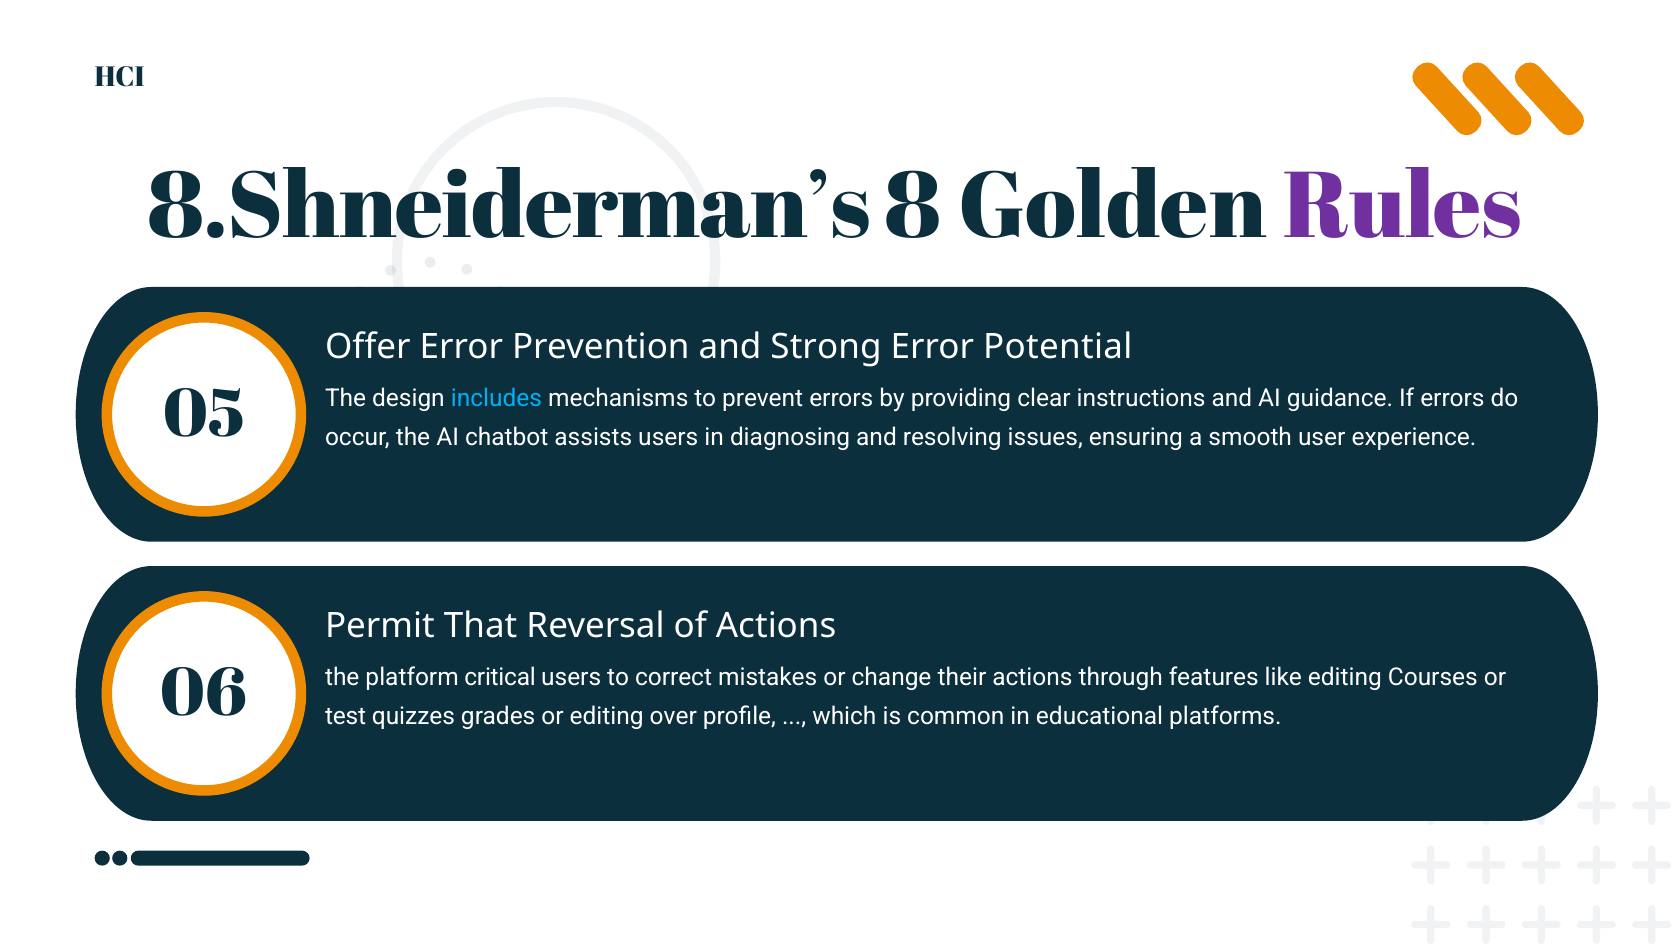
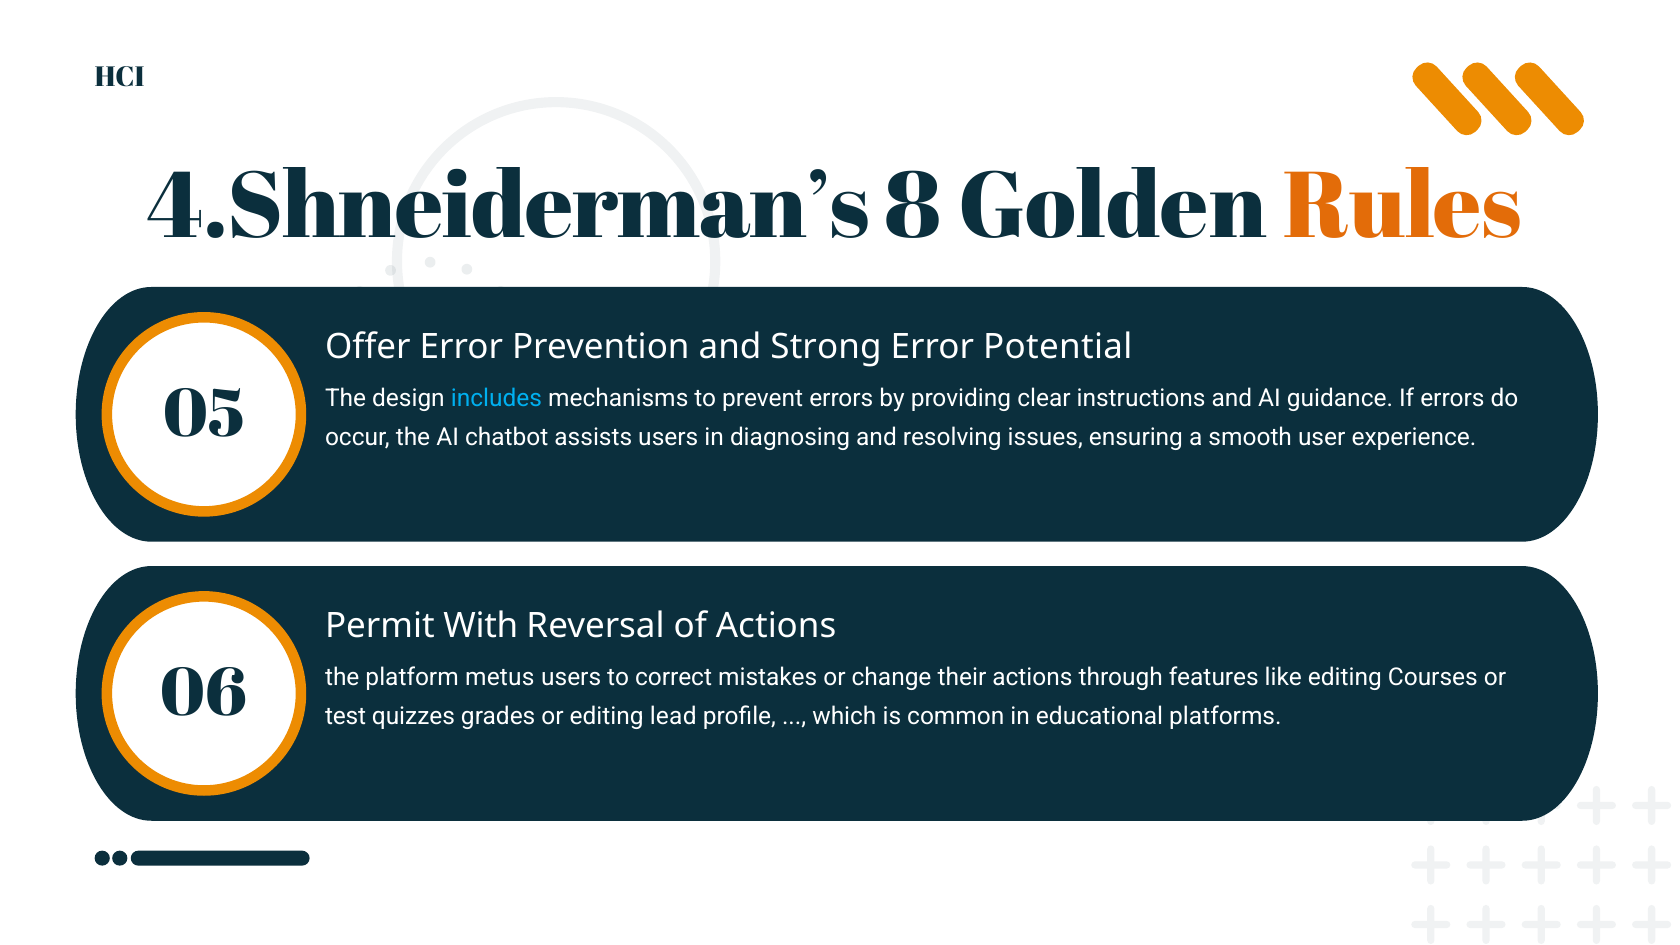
8.Shneiderman’s: 8.Shneiderman’s -> 4.Shneiderman’s
Rules colour: purple -> orange
That: That -> With
critical: critical -> metus
over: over -> lead
